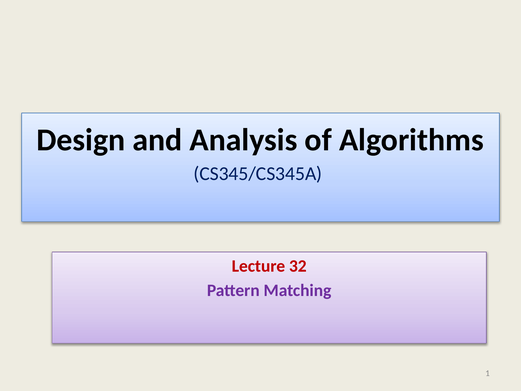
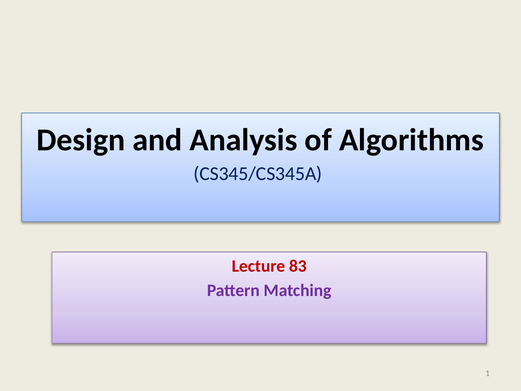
32: 32 -> 83
